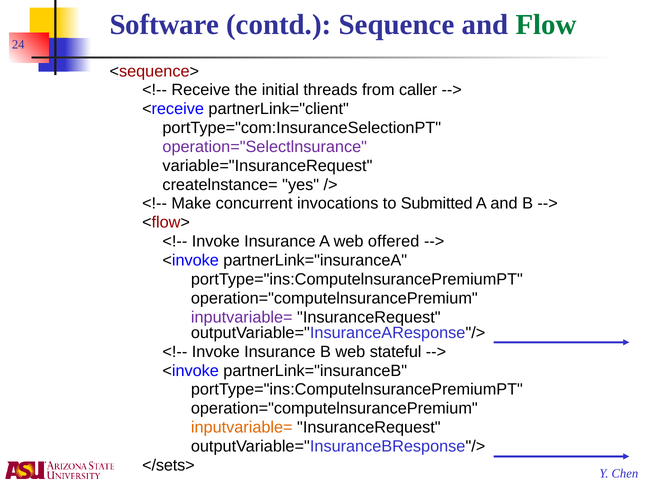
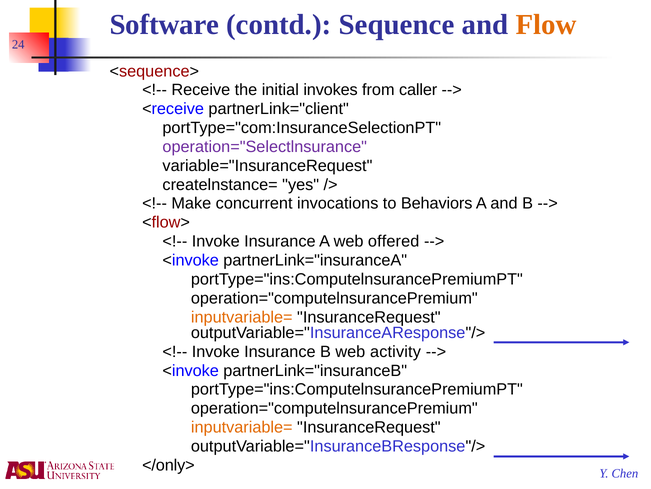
Flow colour: green -> orange
threads: threads -> invokes
Submitted: Submitted -> Behaviors
inputvariable= at (242, 317) colour: purple -> orange
stateful: stateful -> activity
</sets>: </sets> -> </only>
